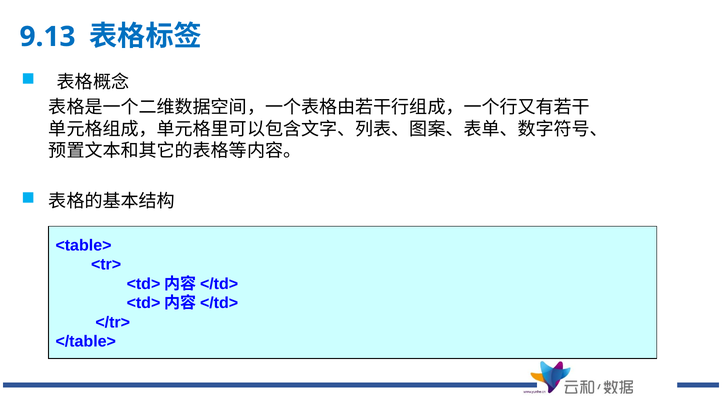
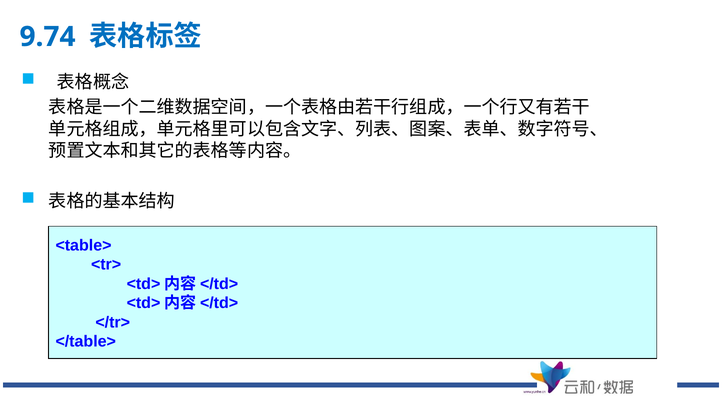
9.13: 9.13 -> 9.74
